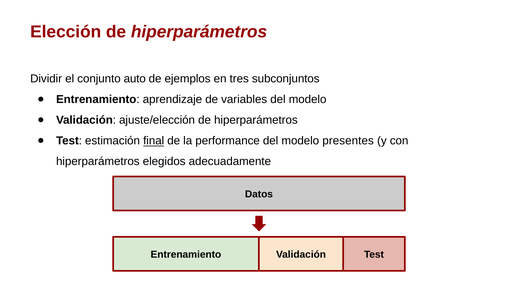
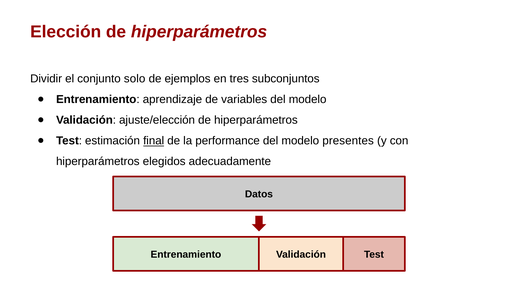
auto: auto -> solo
